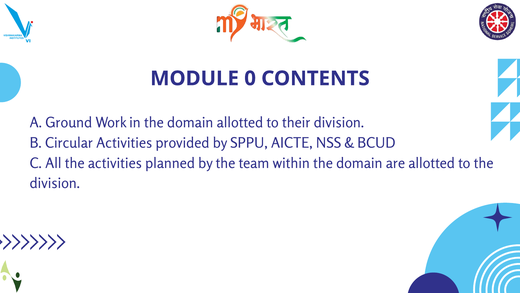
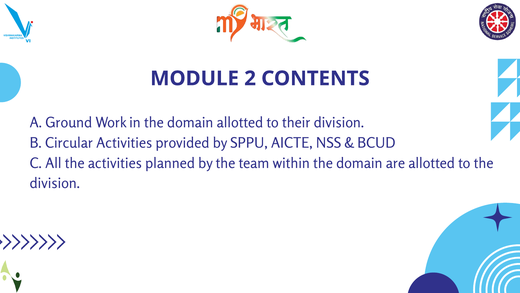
0: 0 -> 2
